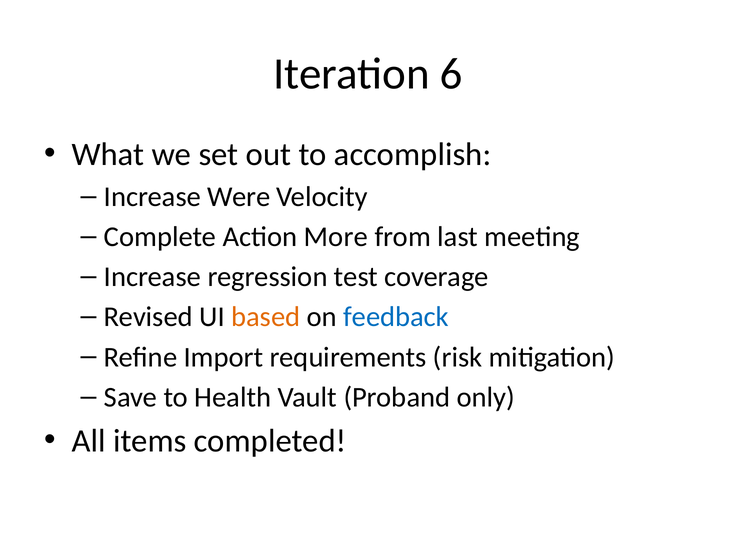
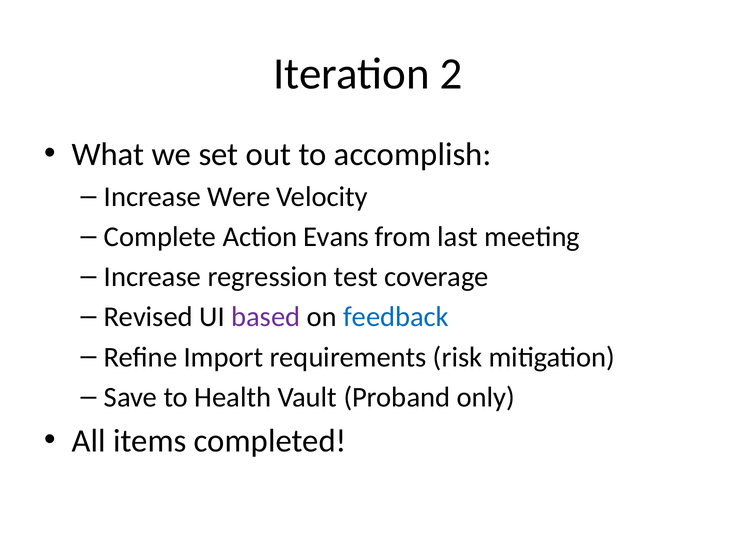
6: 6 -> 2
More: More -> Evans
based colour: orange -> purple
